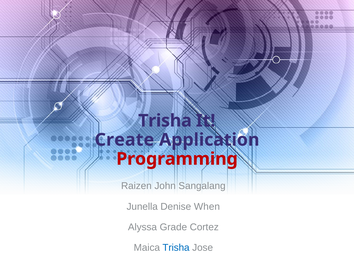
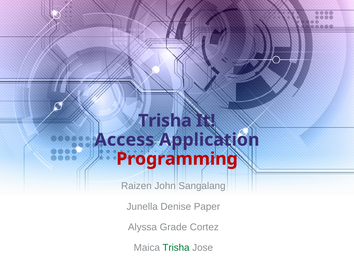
Create: Create -> Access
When: When -> Paper
Trisha at (176, 248) colour: blue -> green
